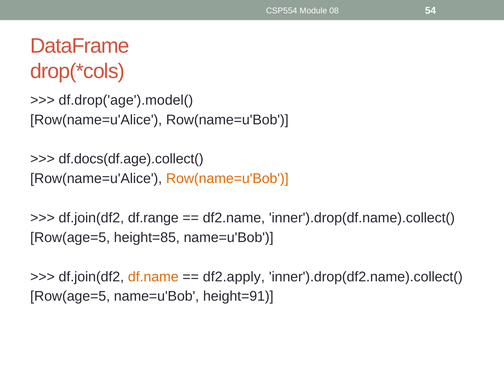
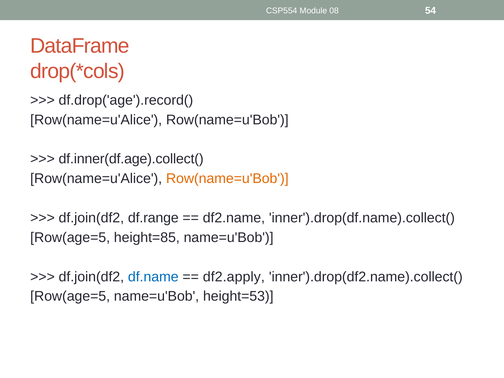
df.drop('age').model(: df.drop('age').model( -> df.drop('age').record(
df.docs(df.age).collect(: df.docs(df.age).collect( -> df.inner(df.age).collect(
df.name colour: orange -> blue
height=91: height=91 -> height=53
